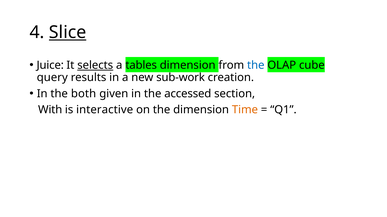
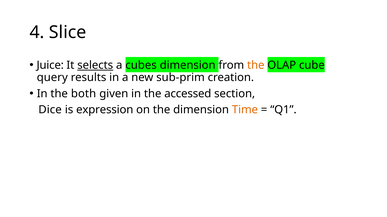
Slice underline: present -> none
tables: tables -> cubes
the at (256, 65) colour: blue -> orange
sub-work: sub-work -> sub-prim
With: With -> Dice
interactive: interactive -> expression
